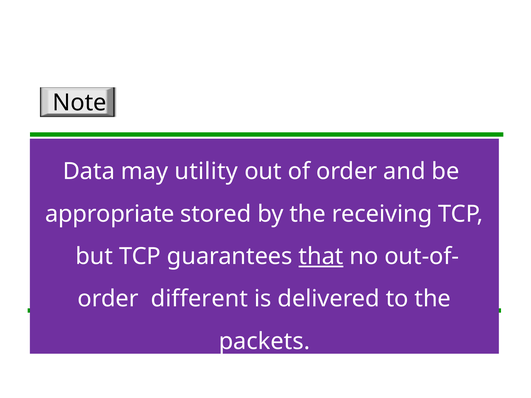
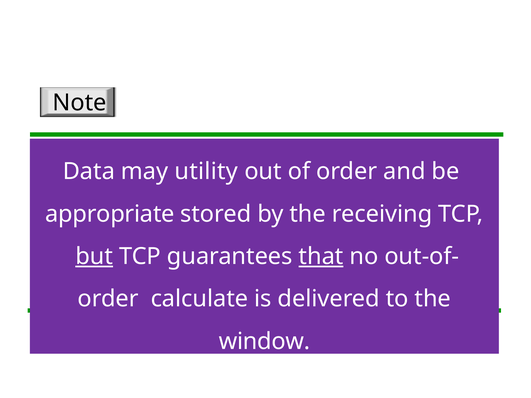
but underline: none -> present
different: different -> calculate
packets: packets -> window
